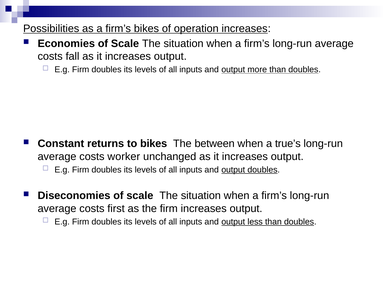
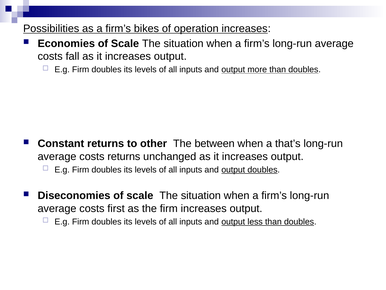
to bikes: bikes -> other
true’s: true’s -> that’s
costs worker: worker -> returns
